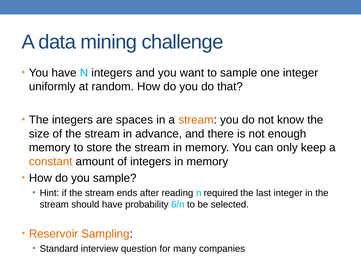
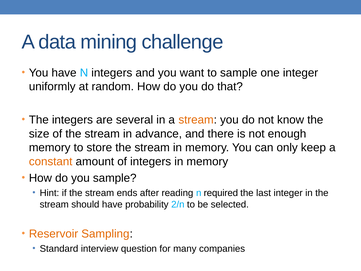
spaces: spaces -> several
6/n: 6/n -> 2/n
